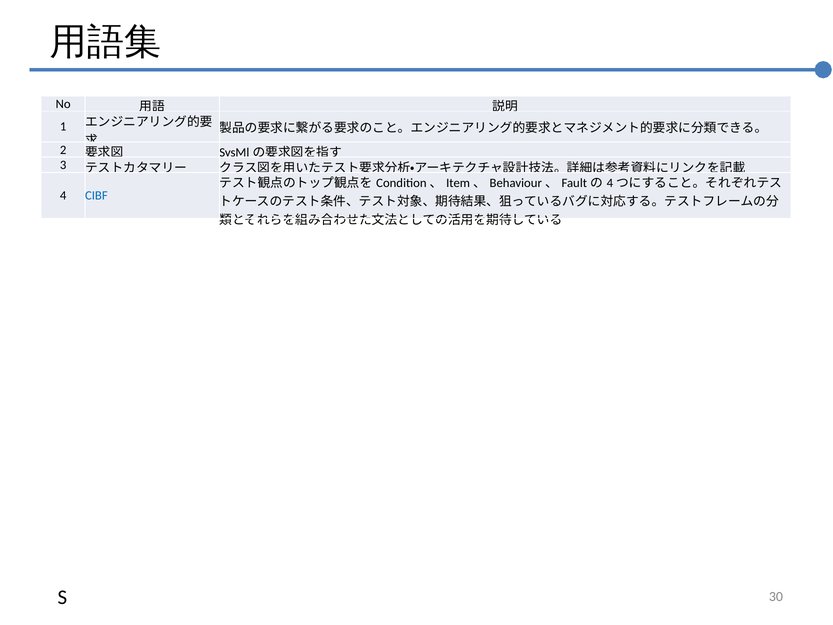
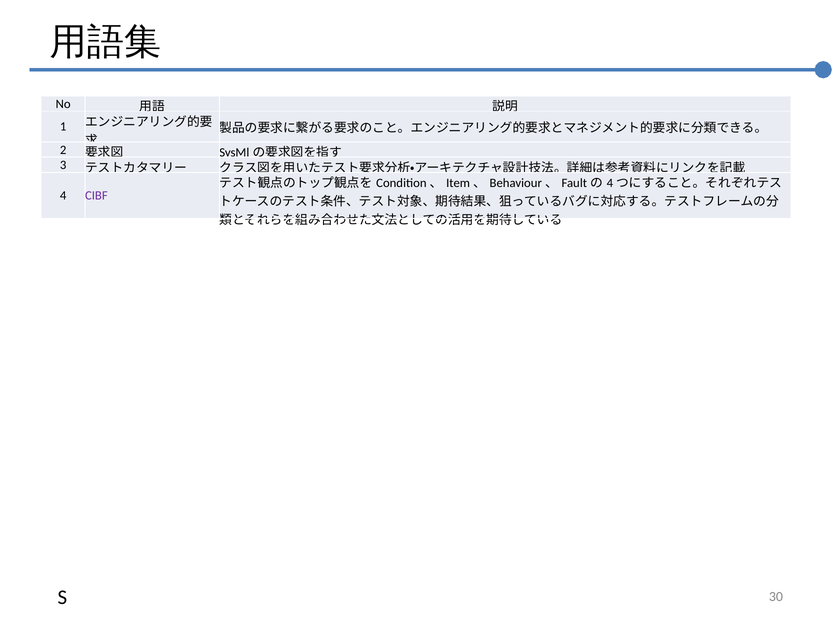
CIBF colour: blue -> purple
